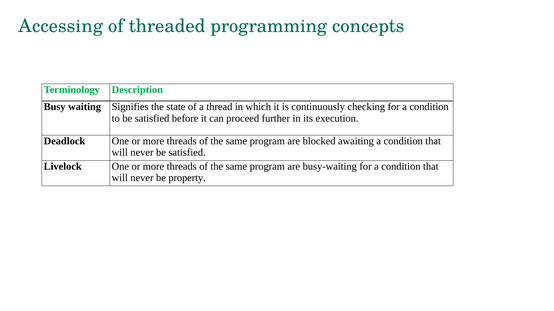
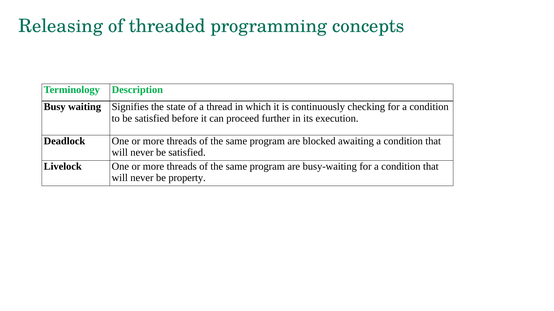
Accessing: Accessing -> Releasing
